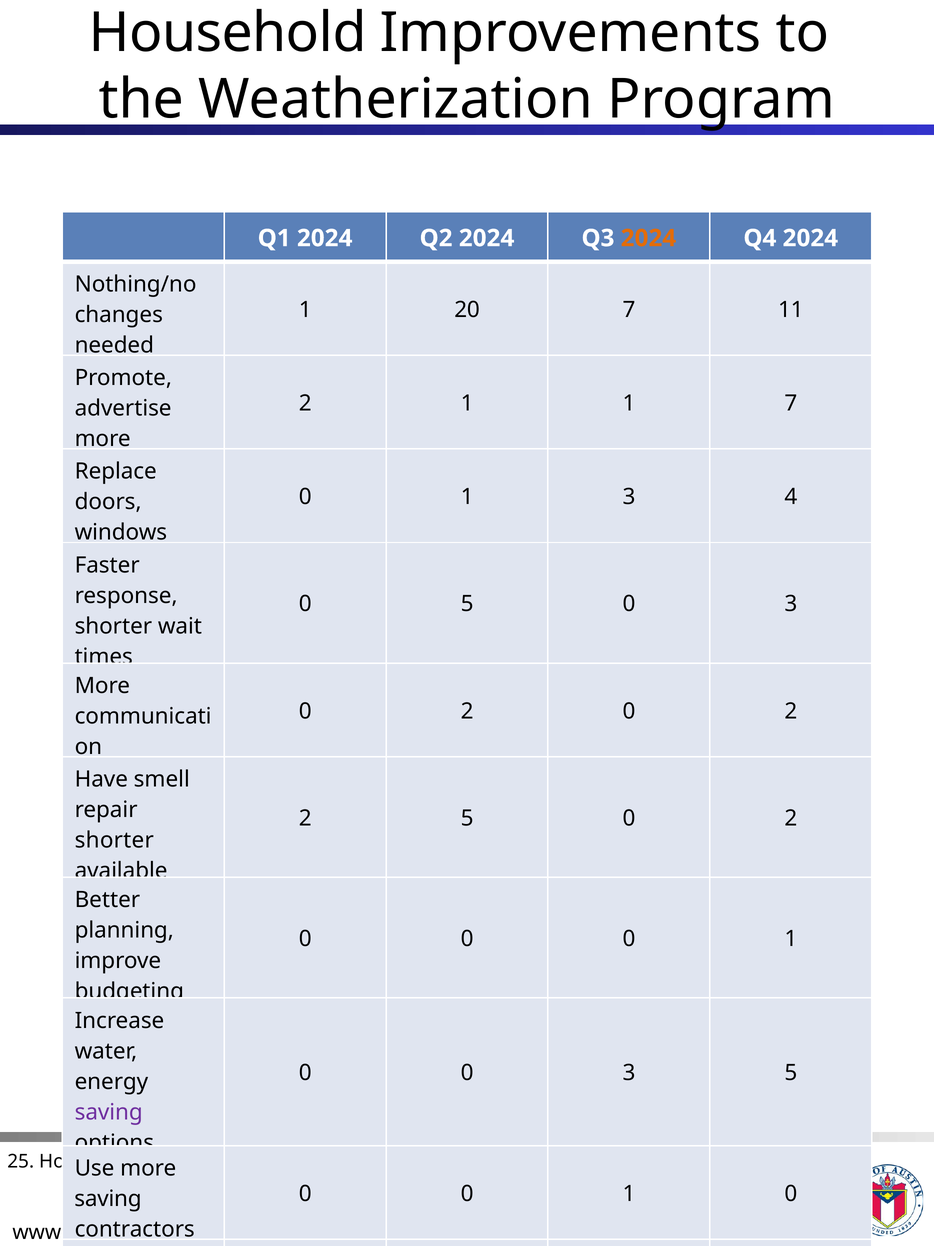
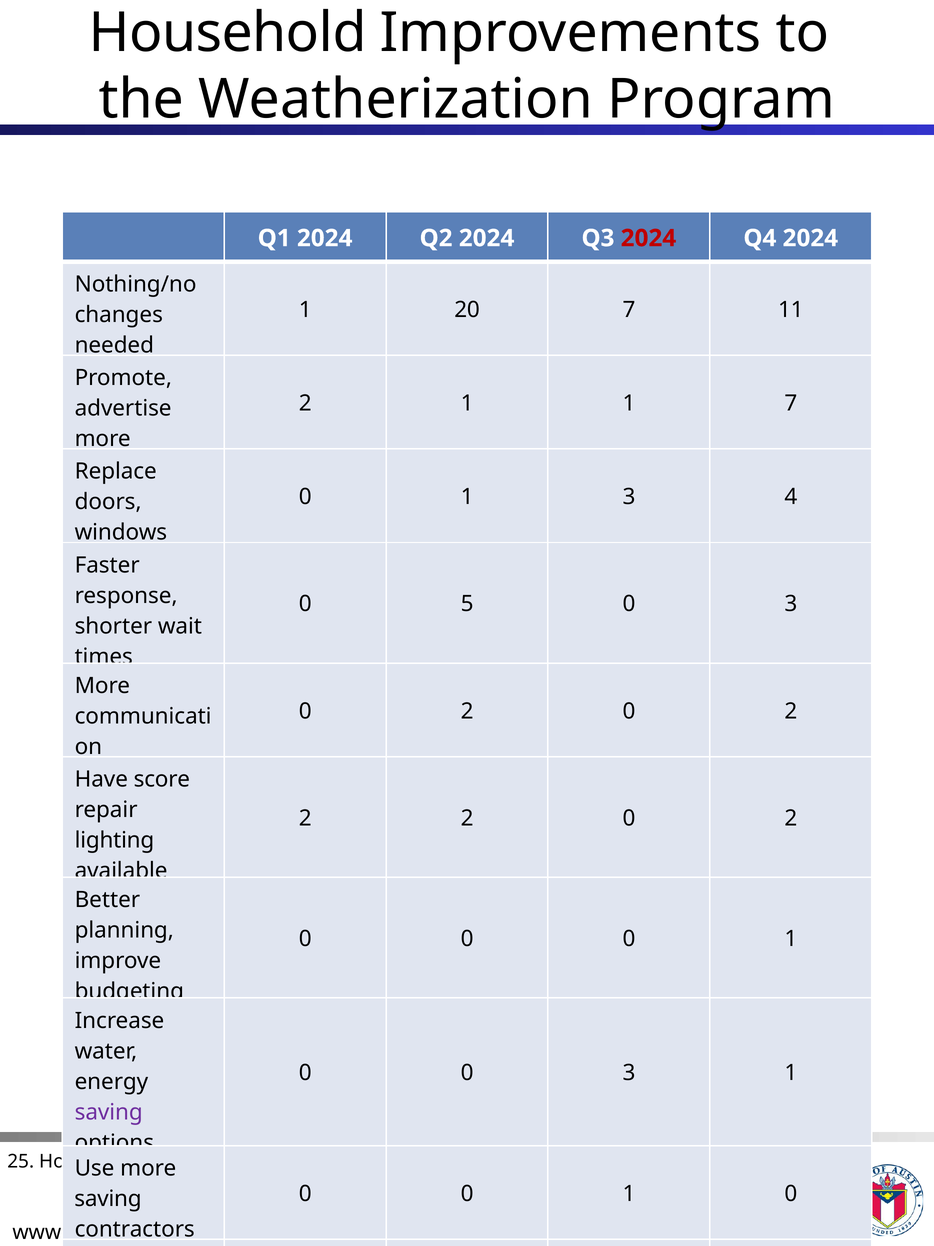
2024 at (648, 238) colour: orange -> red
smell: smell -> score
5 at (467, 818): 5 -> 2
shorter at (114, 840): shorter -> lighting
3 5: 5 -> 1
